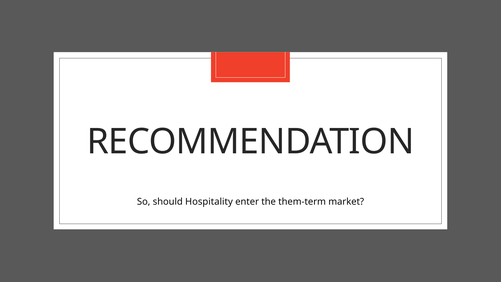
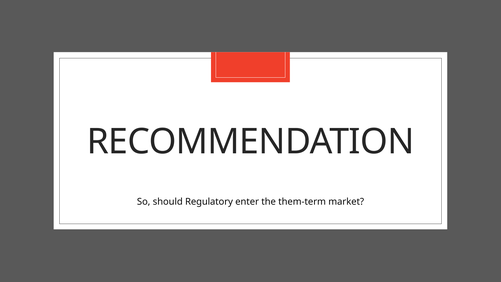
Hospitality: Hospitality -> Regulatory
